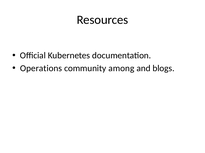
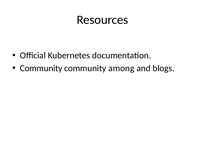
Operations at (41, 69): Operations -> Community
